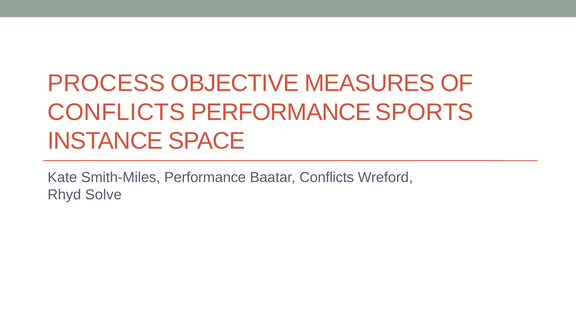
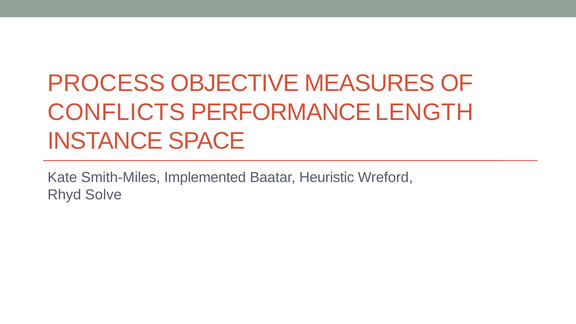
SPORTS: SPORTS -> LENGTH
Smith-Miles Performance: Performance -> Implemented
Baatar Conflicts: Conflicts -> Heuristic
